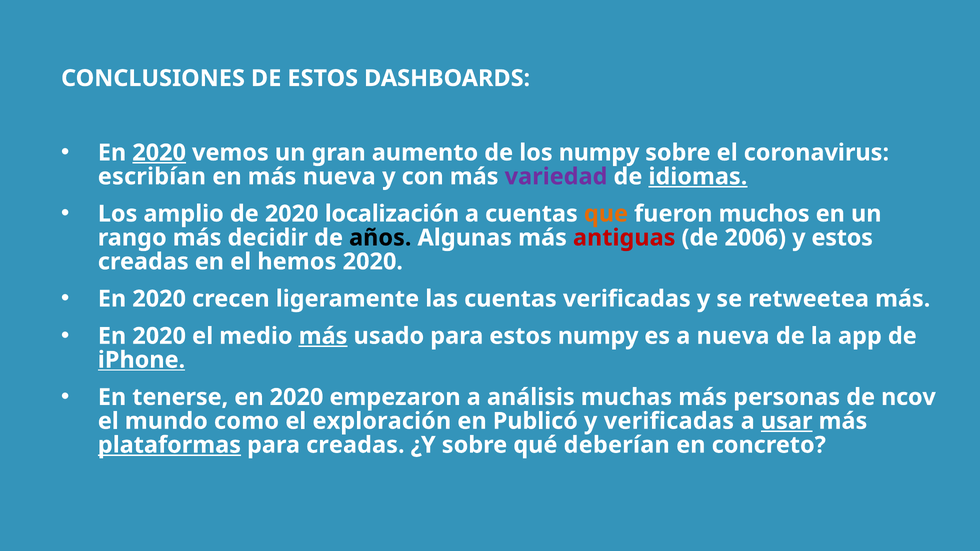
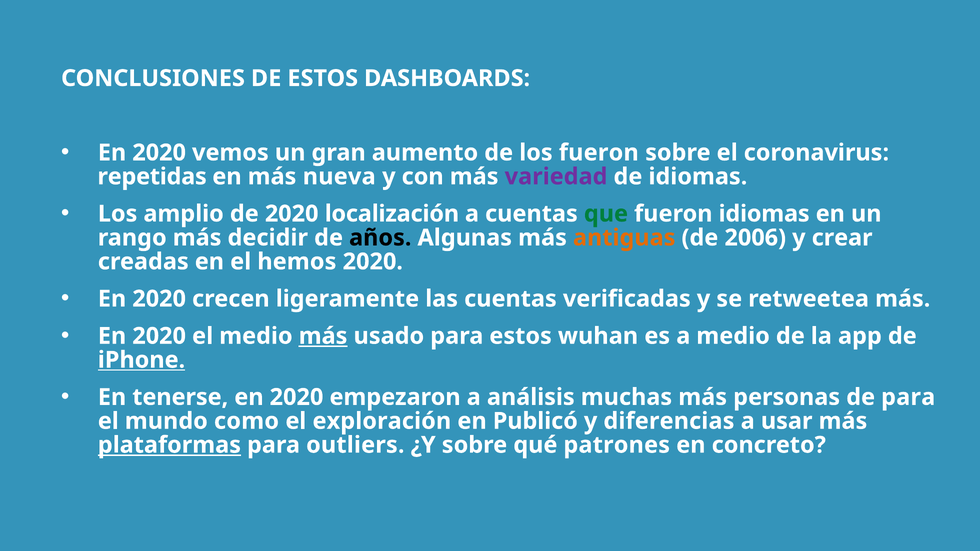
2020 at (159, 153) underline: present -> none
los numpy: numpy -> fueron
escribían: escribían -> repetidas
idiomas at (698, 177) underline: present -> none
que colour: orange -> green
fueron muchos: muchos -> idiomas
antiguas colour: red -> orange
y estos: estos -> crear
estos numpy: numpy -> wuhan
a nueva: nueva -> medio
de ncov: ncov -> para
y verificadas: verificadas -> diferencias
usar underline: present -> none
para creadas: creadas -> outliers
deberían: deberían -> patrones
